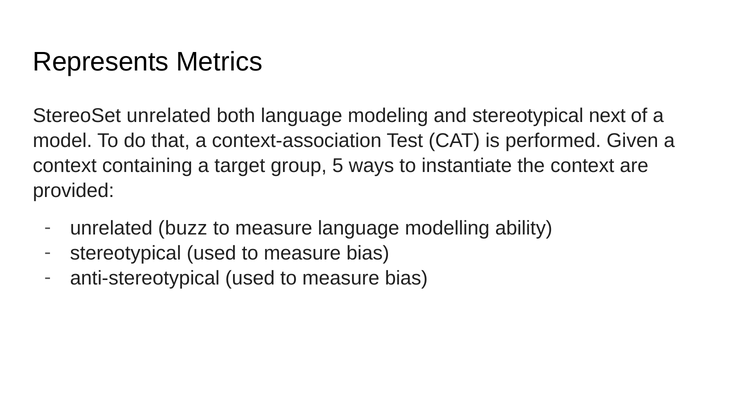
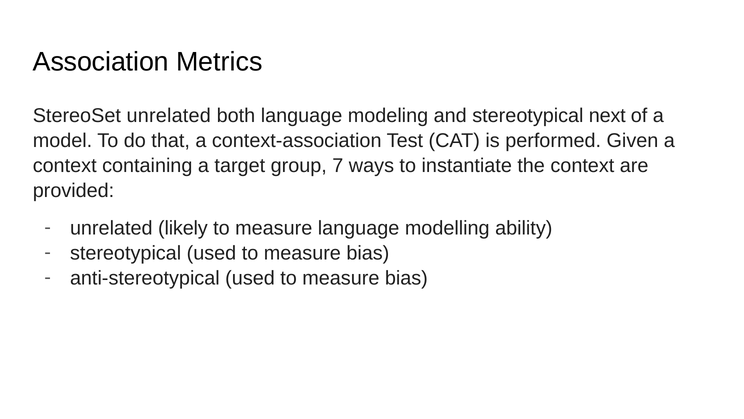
Represents: Represents -> Association
5: 5 -> 7
buzz: buzz -> likely
